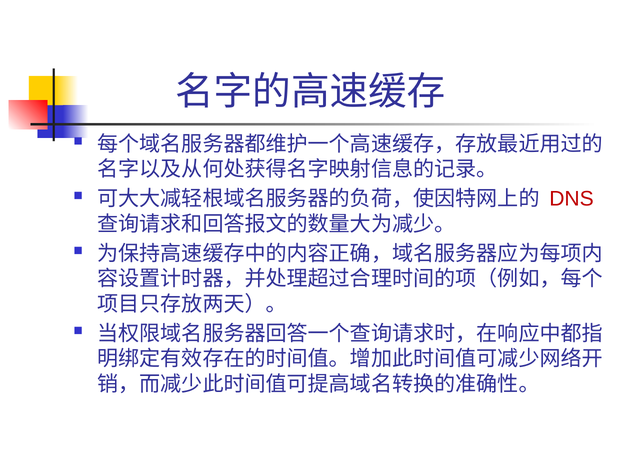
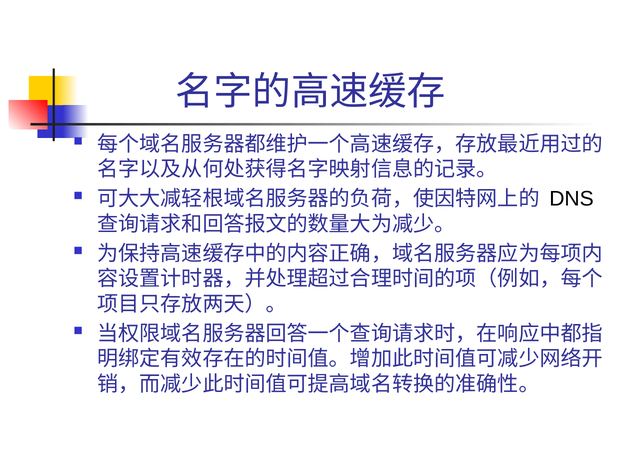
DNS colour: red -> black
